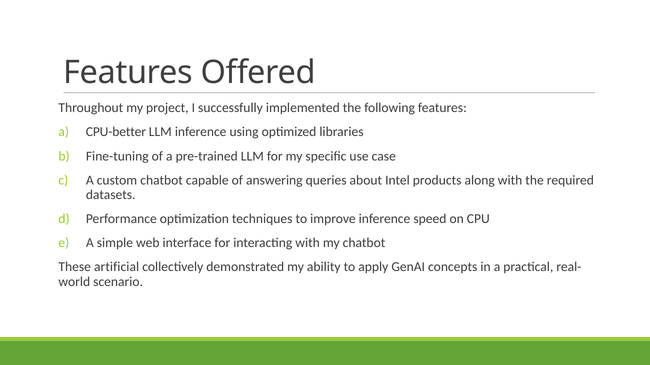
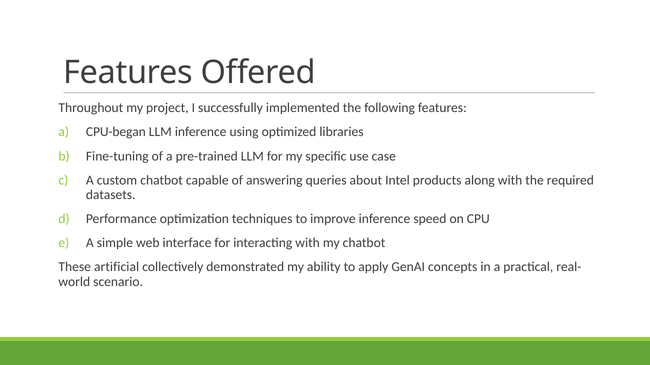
CPU-better: CPU-better -> CPU-began
